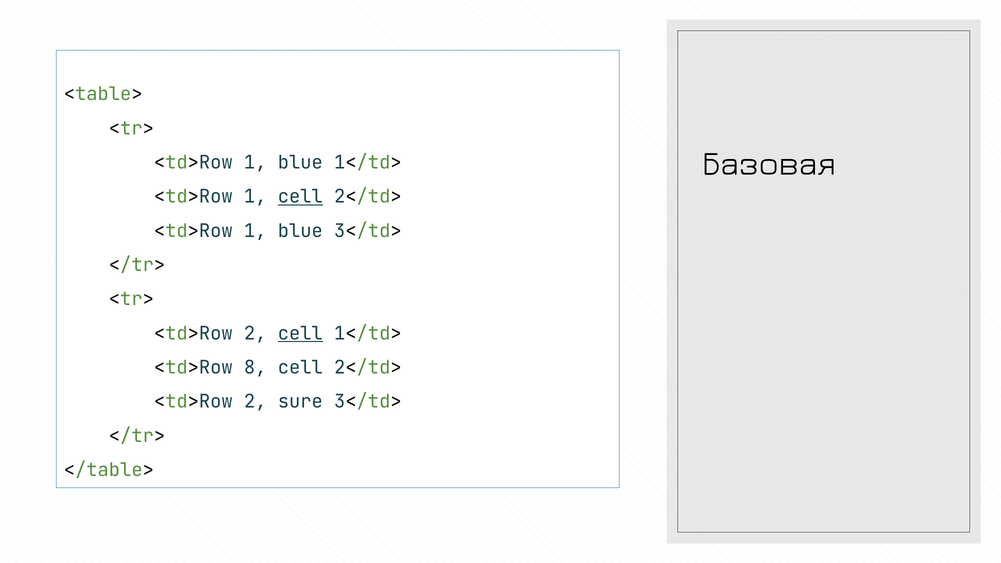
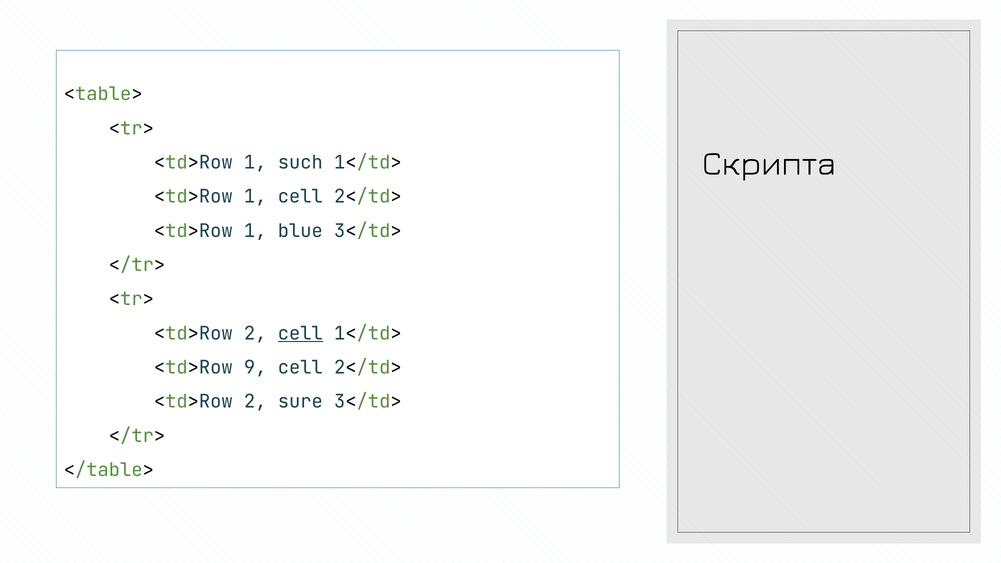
Базовая: Базовая -> Скрипта
blue at (300, 163): blue -> such
cell at (300, 197) underline: present -> none
8: 8 -> 9
